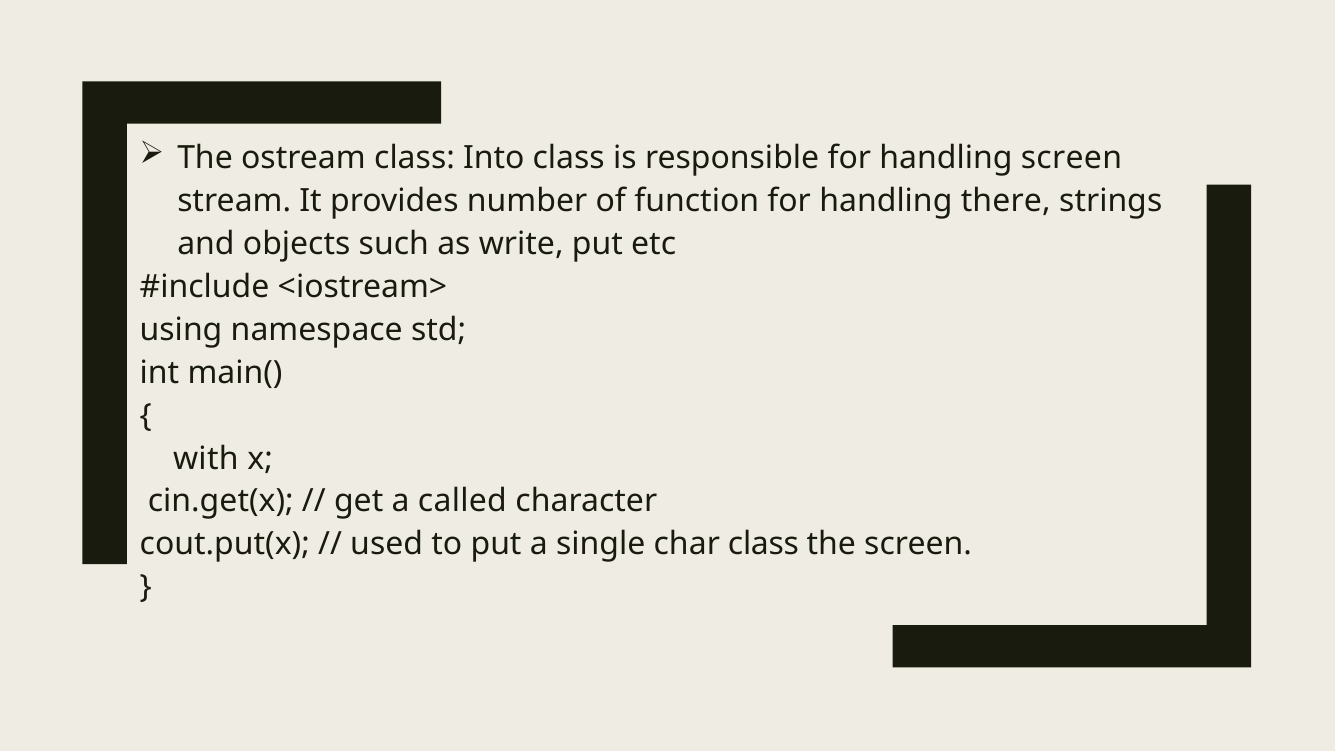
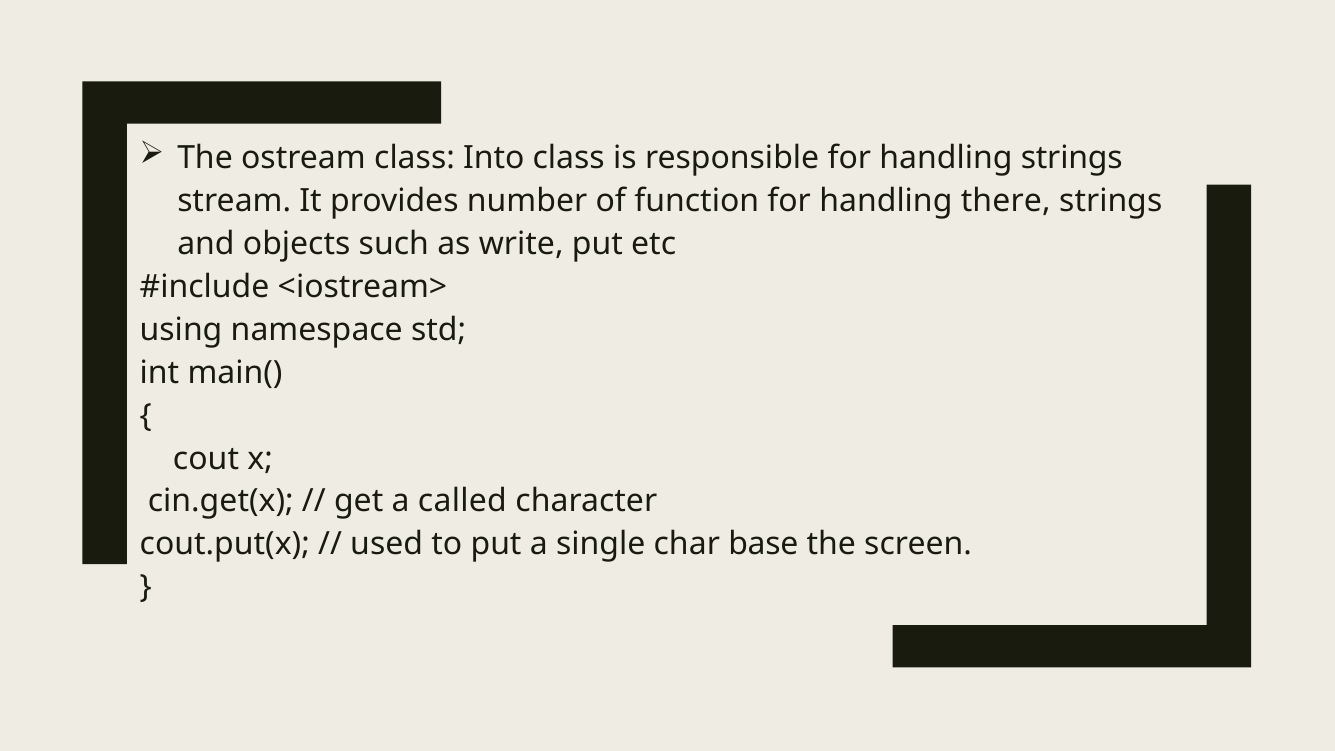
handling screen: screen -> strings
with: with -> cout
char class: class -> base
